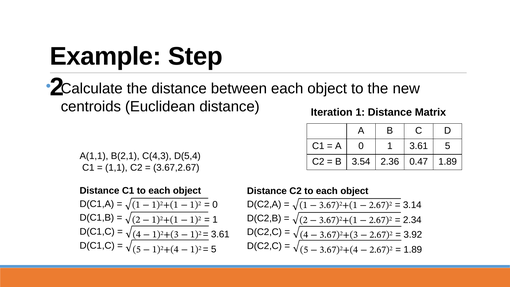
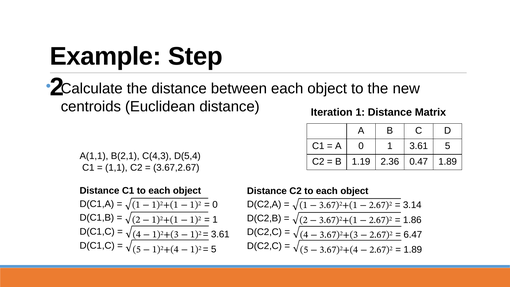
3.54: 3.54 -> 1.19
2.34: 2.34 -> 1.86
3.92: 3.92 -> 6.47
